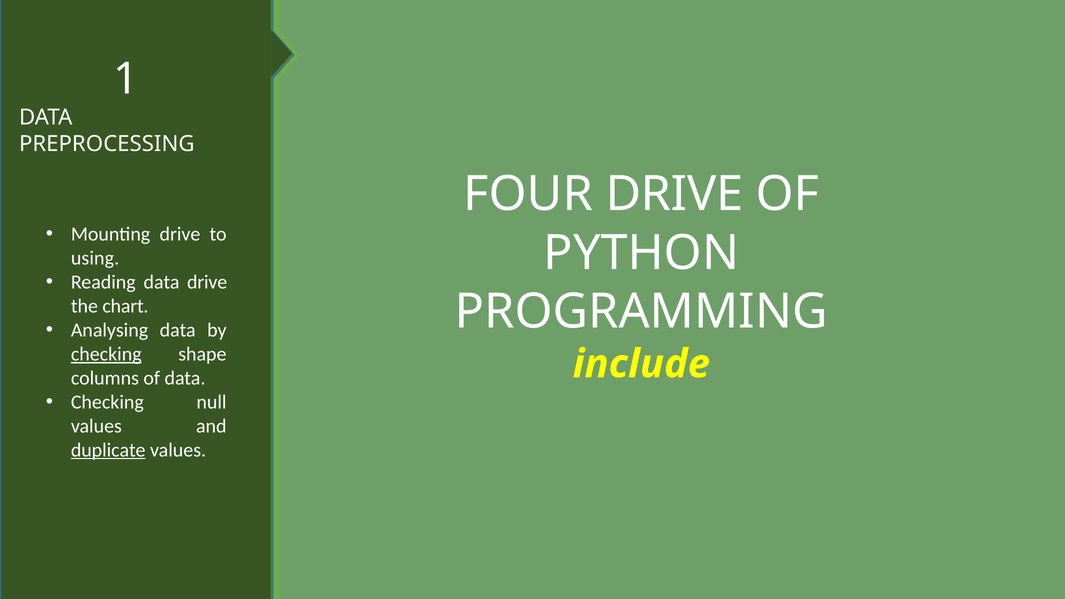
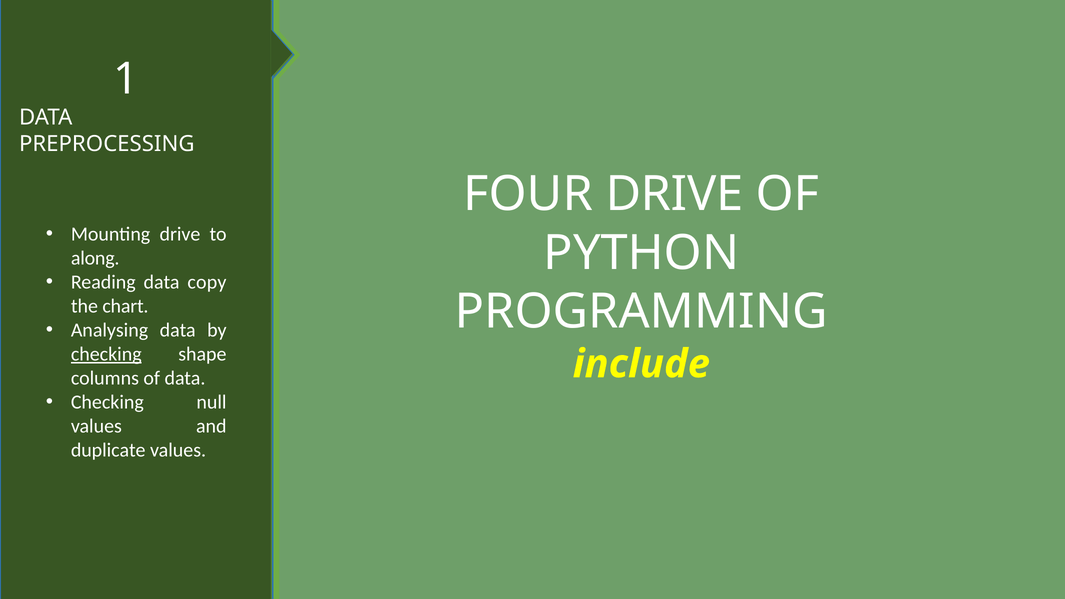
using: using -> along
data drive: drive -> copy
duplicate underline: present -> none
